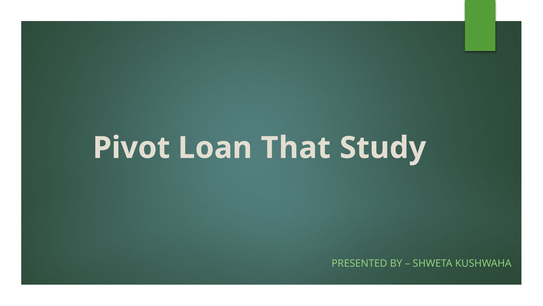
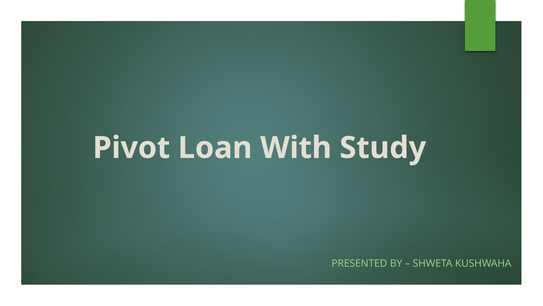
That: That -> With
